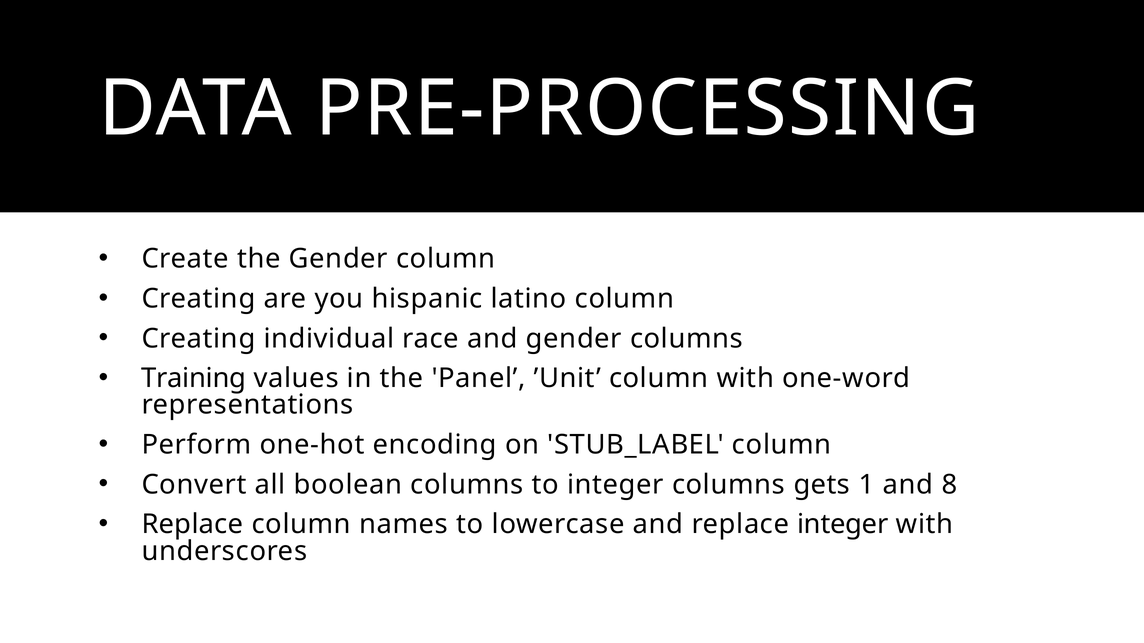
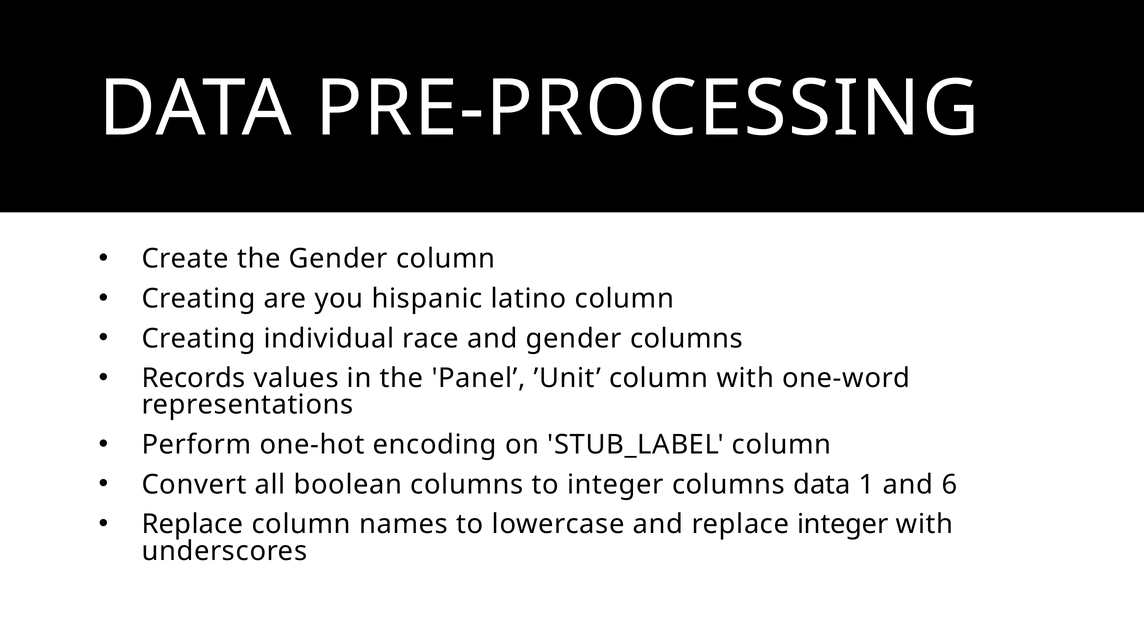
Training: Training -> Records
columns gets: gets -> data
8: 8 -> 6
